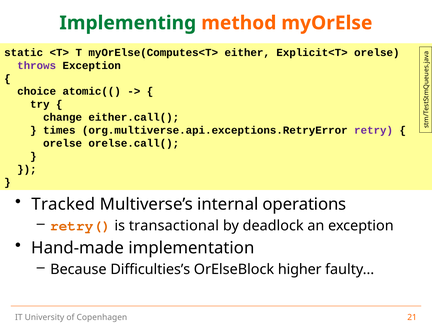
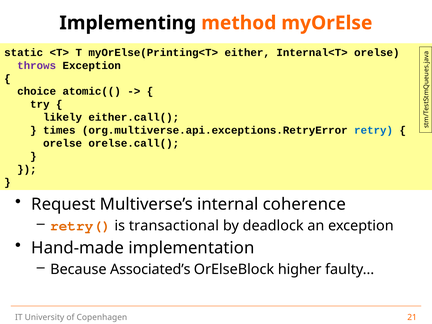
Implementing colour: green -> black
myOrElse(Computes<T>: myOrElse(Computes<T> -> myOrElse(Printing<T>
Explicit<T>: Explicit<T> -> Internal<T>
change: change -> likely
retry colour: purple -> blue
Tracked: Tracked -> Request
operations: operations -> coherence
Difficulties’s: Difficulties’s -> Associated’s
